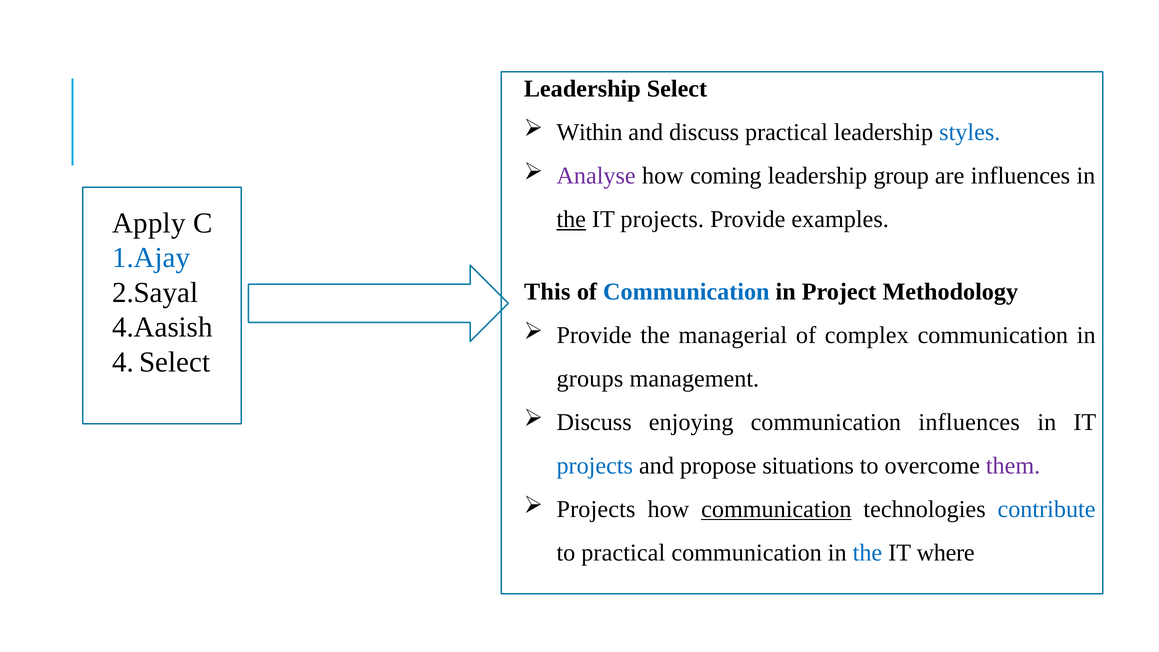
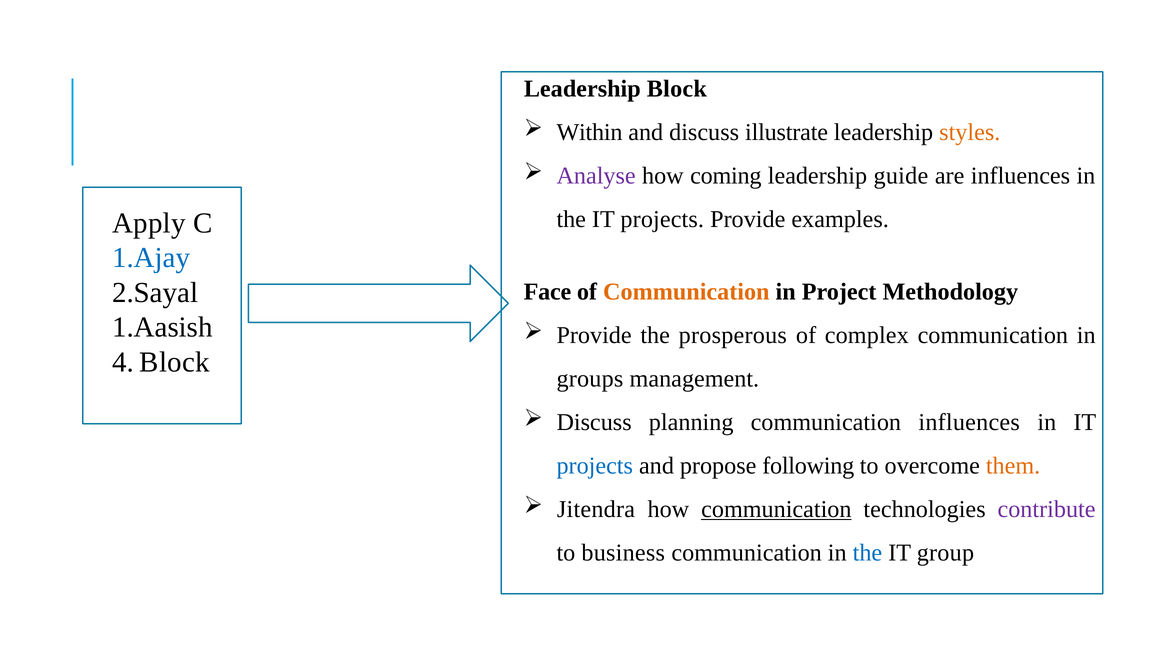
Leadership Select: Select -> Block
discuss practical: practical -> illustrate
styles colour: blue -> orange
group: group -> guide
the at (571, 219) underline: present -> none
This: This -> Face
Communication at (686, 292) colour: blue -> orange
4.Aasish: 4.Aasish -> 1.Aasish
managerial: managerial -> prosperous
4 Select: Select -> Block
enjoying: enjoying -> planning
situations: situations -> following
them colour: purple -> orange
Projects at (596, 509): Projects -> Jitendra
contribute colour: blue -> purple
to practical: practical -> business
where: where -> group
